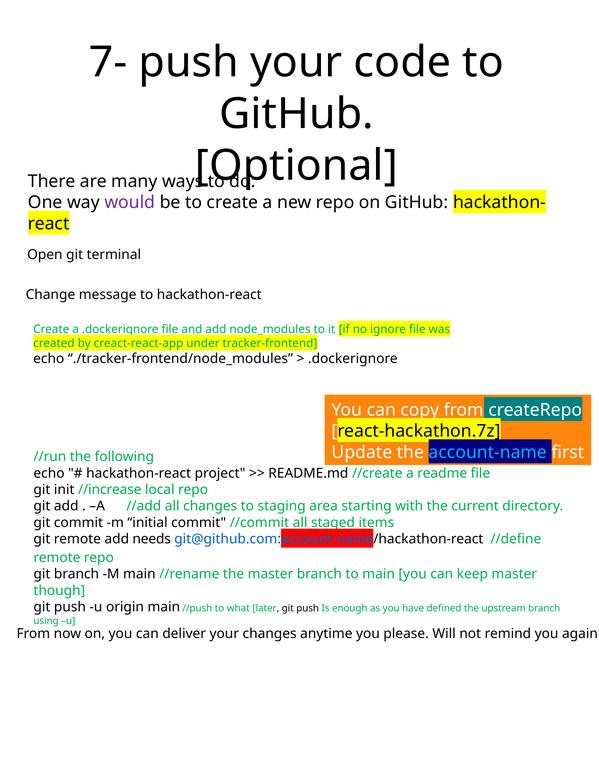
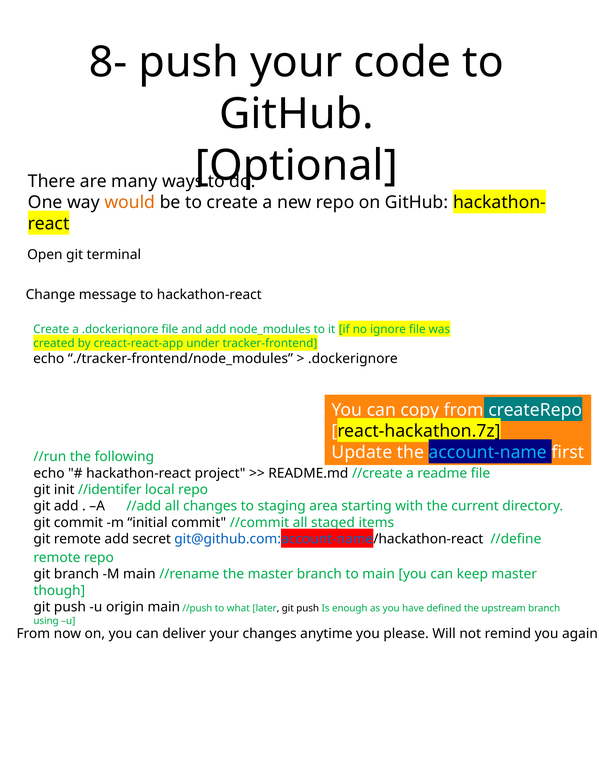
7-: 7- -> 8-
would colour: purple -> orange
//increase: //increase -> //identifer
needs: needs -> secret
